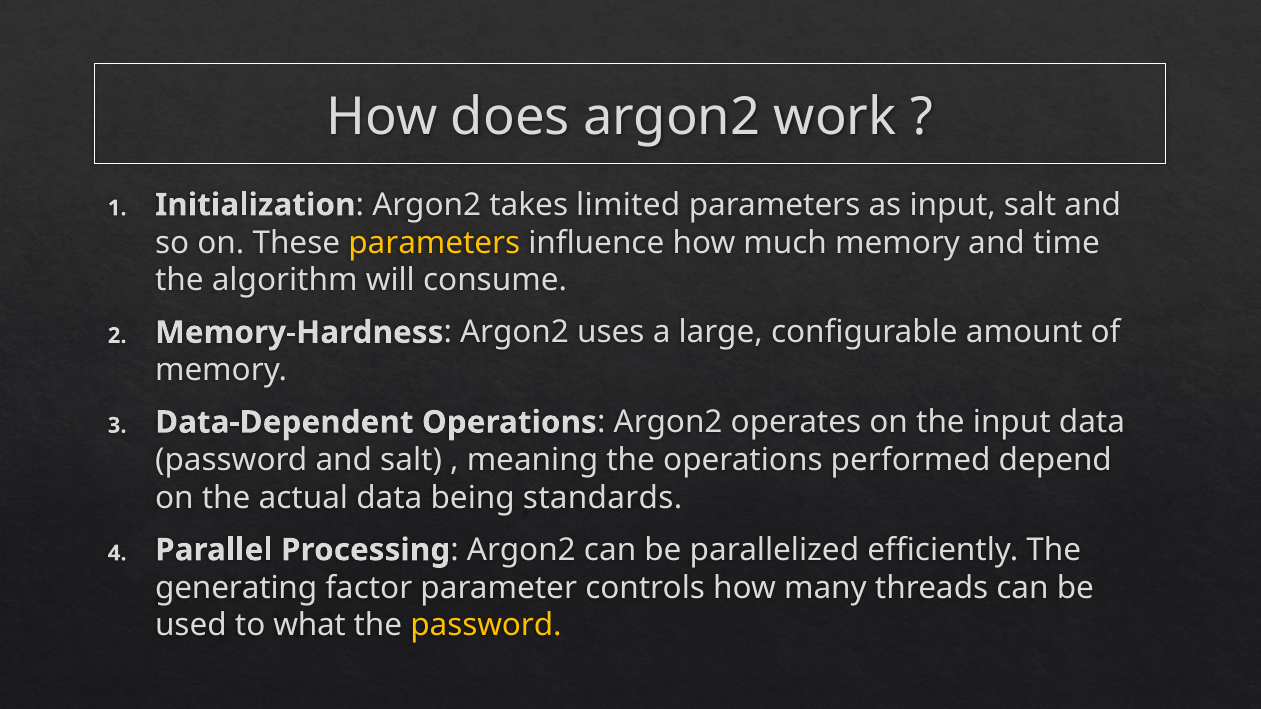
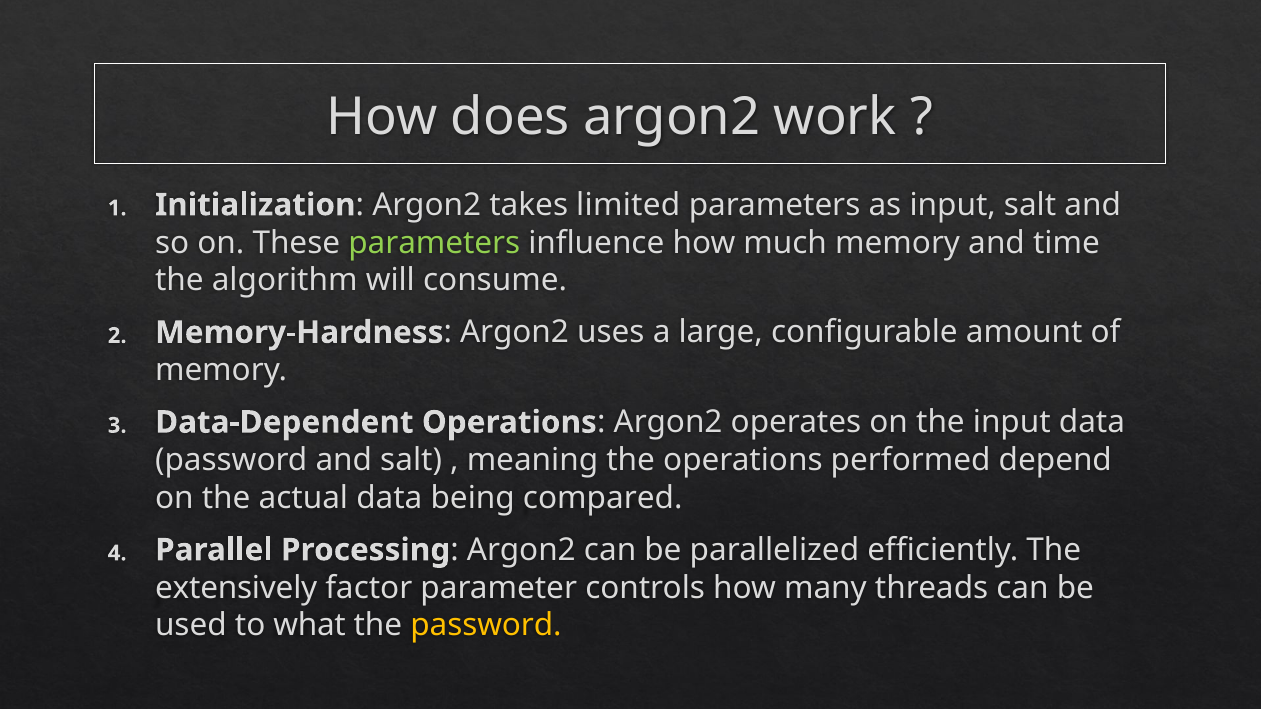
parameters at (434, 243) colour: yellow -> light green
standards: standards -> compared
generating: generating -> extensively
